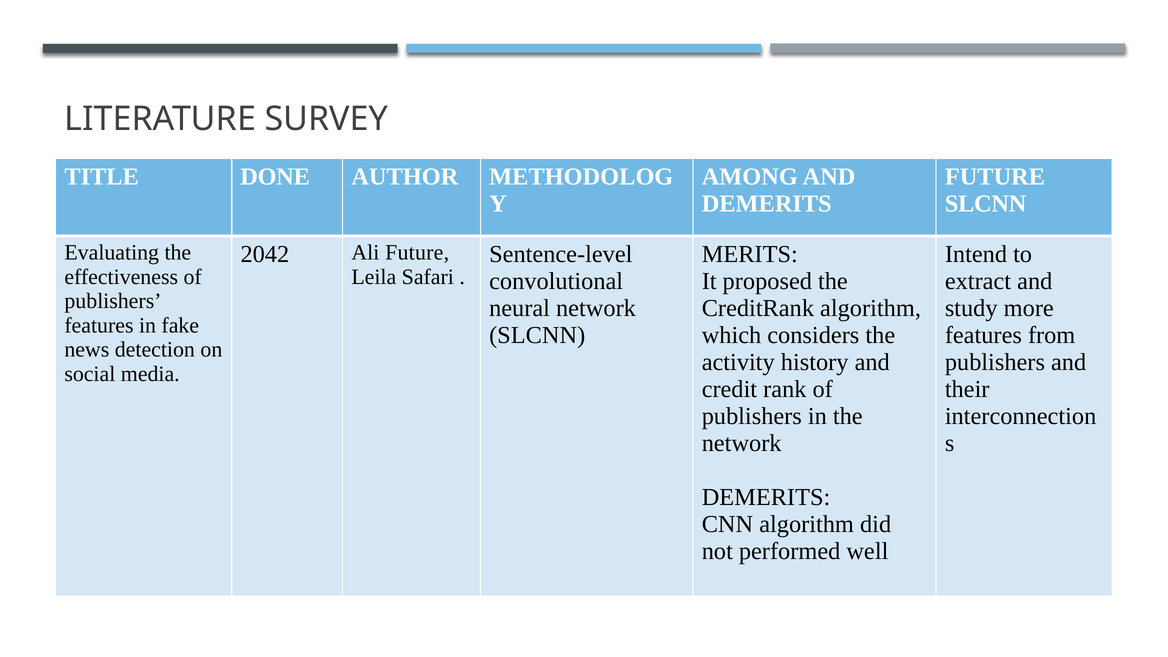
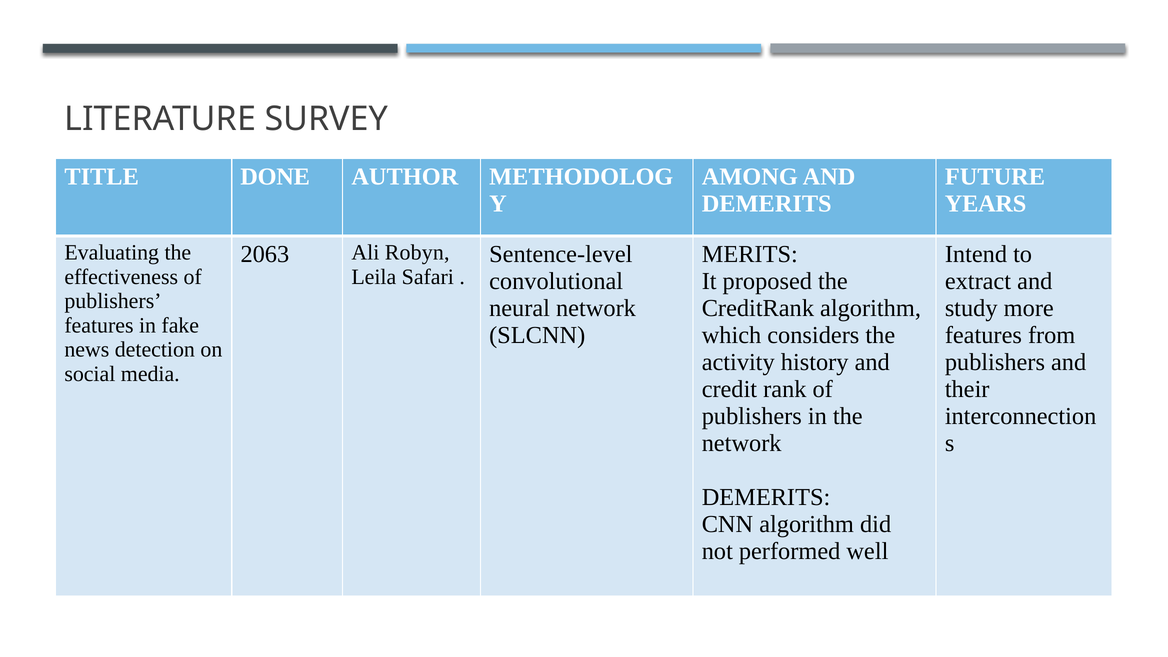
SLCNN at (986, 204): SLCNN -> YEARS
2042: 2042 -> 2063
Ali Future: Future -> Robyn
